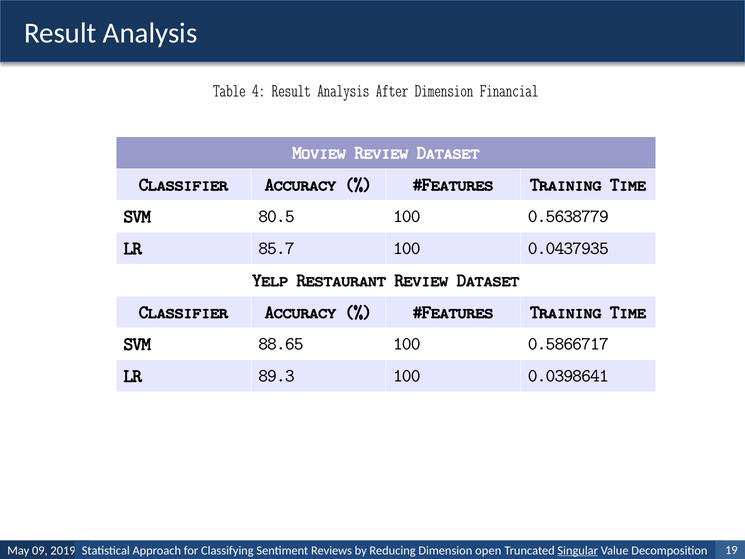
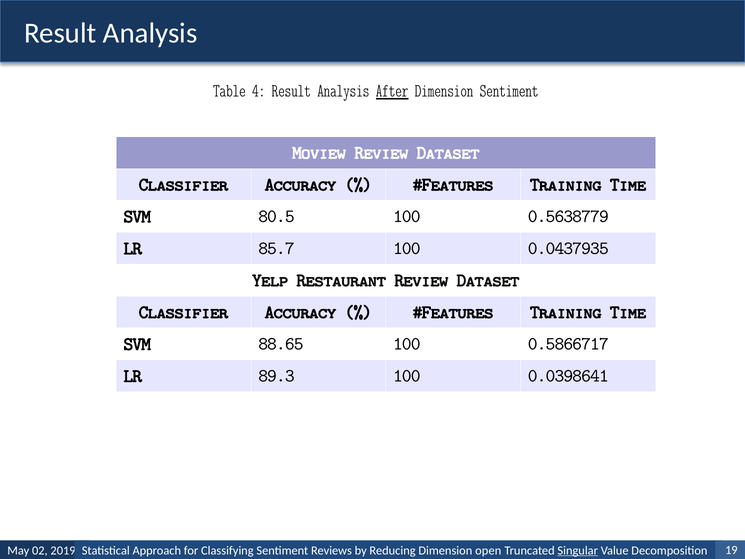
After underline: none -> present
Dimension Financial: Financial -> Sentiment
09: 09 -> 02
